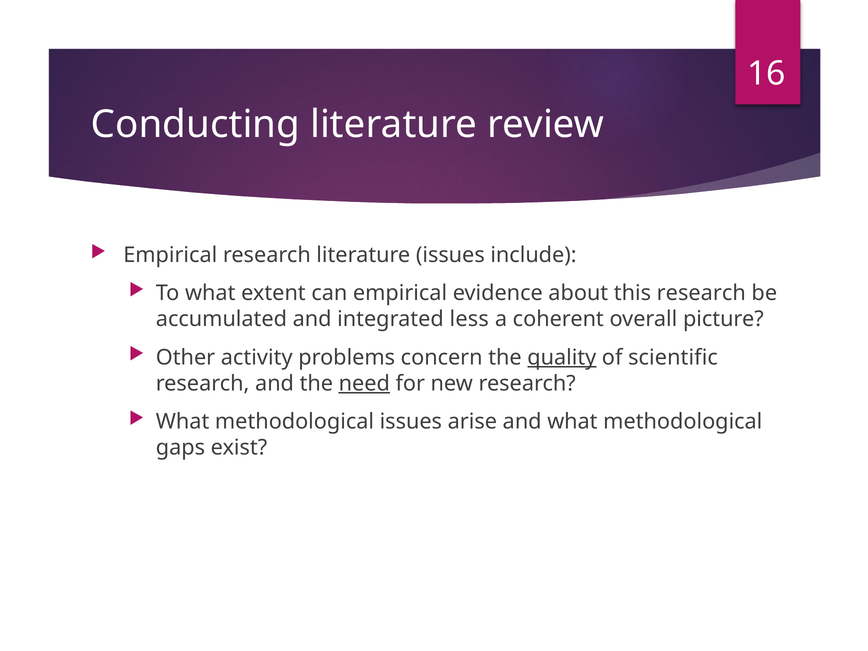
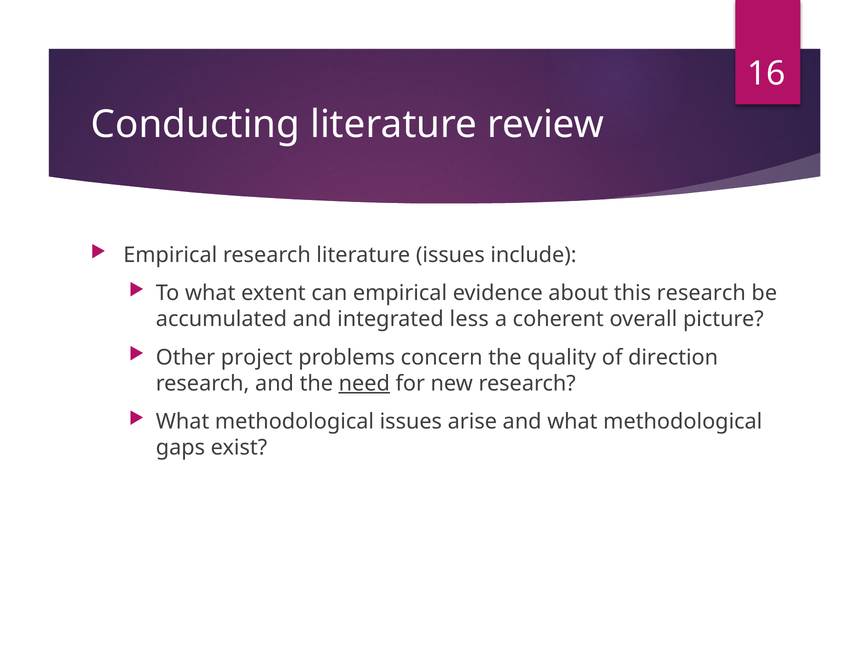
activity: activity -> project
quality underline: present -> none
scientific: scientific -> direction
